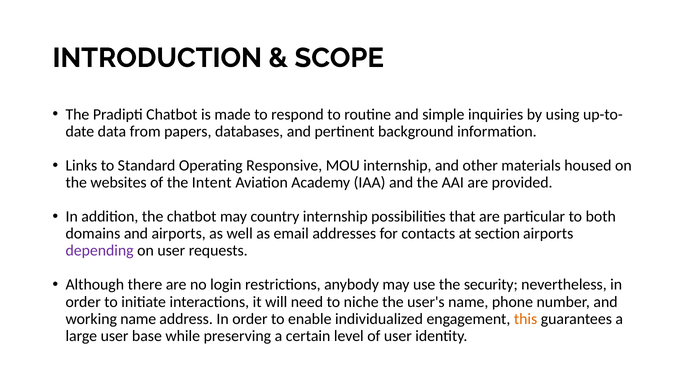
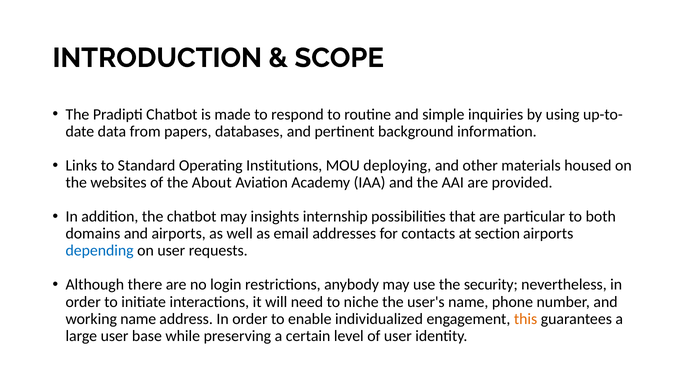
Responsive: Responsive -> Institutions
MOU internship: internship -> deploying
Intent: Intent -> About
country: country -> insights
depending colour: purple -> blue
